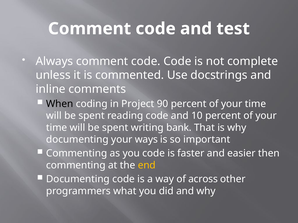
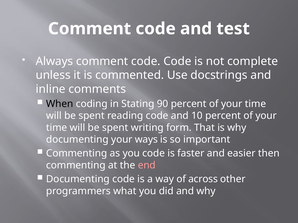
Project: Project -> Stating
bank: bank -> form
end colour: yellow -> pink
